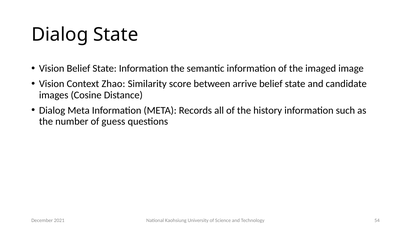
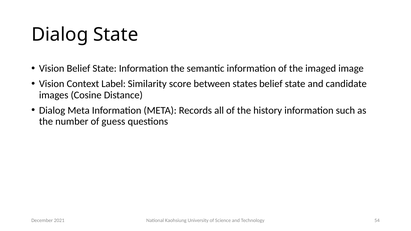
Zhao: Zhao -> Label
arrive: arrive -> states
